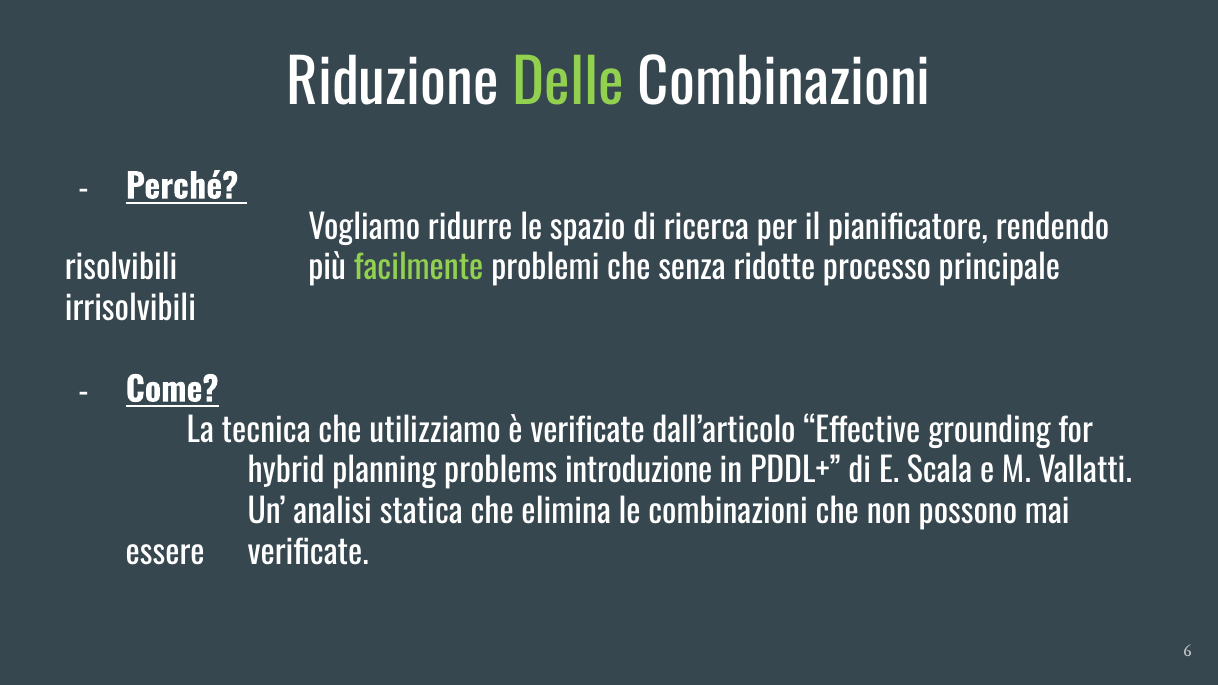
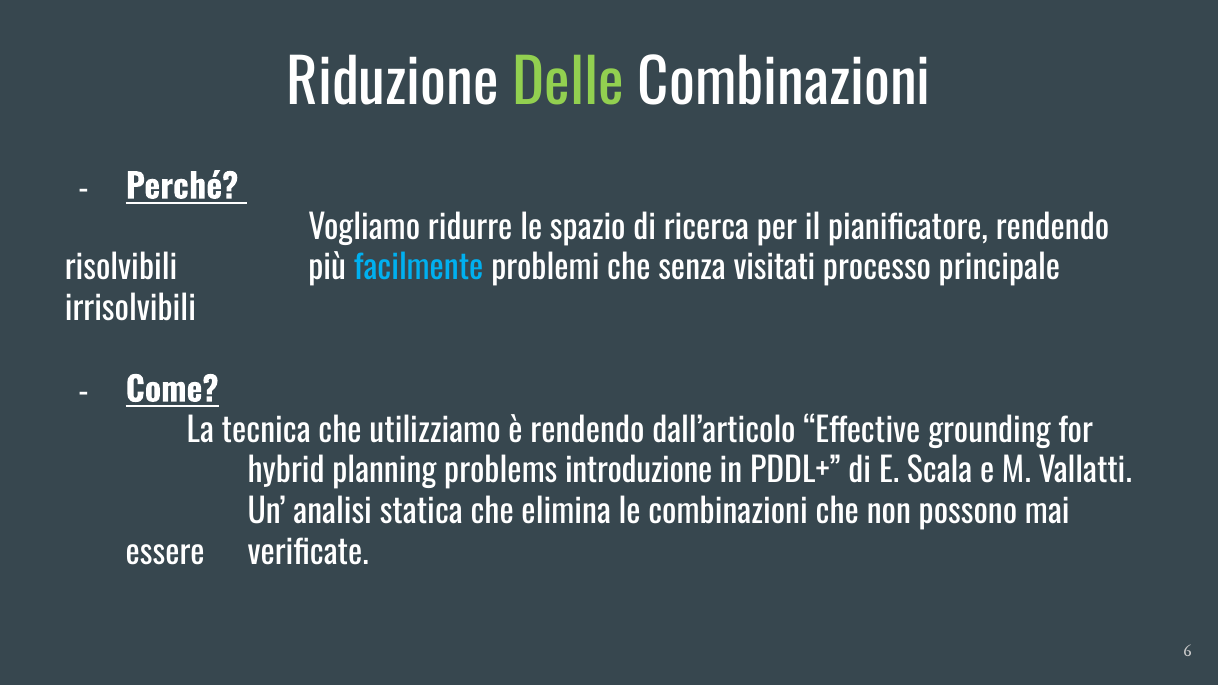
facilmente colour: light green -> light blue
ridotte: ridotte -> visitati
è verificate: verificate -> rendendo
